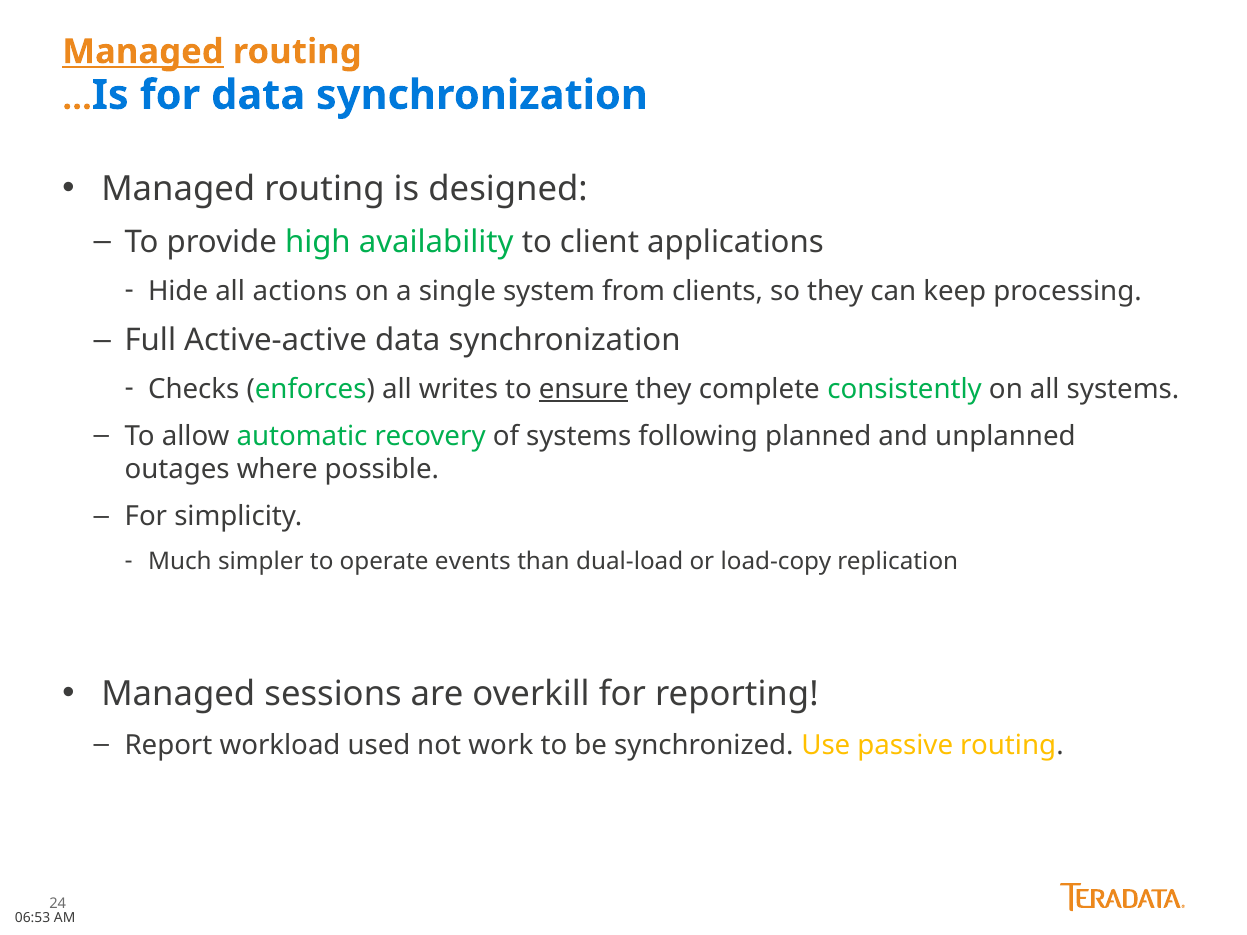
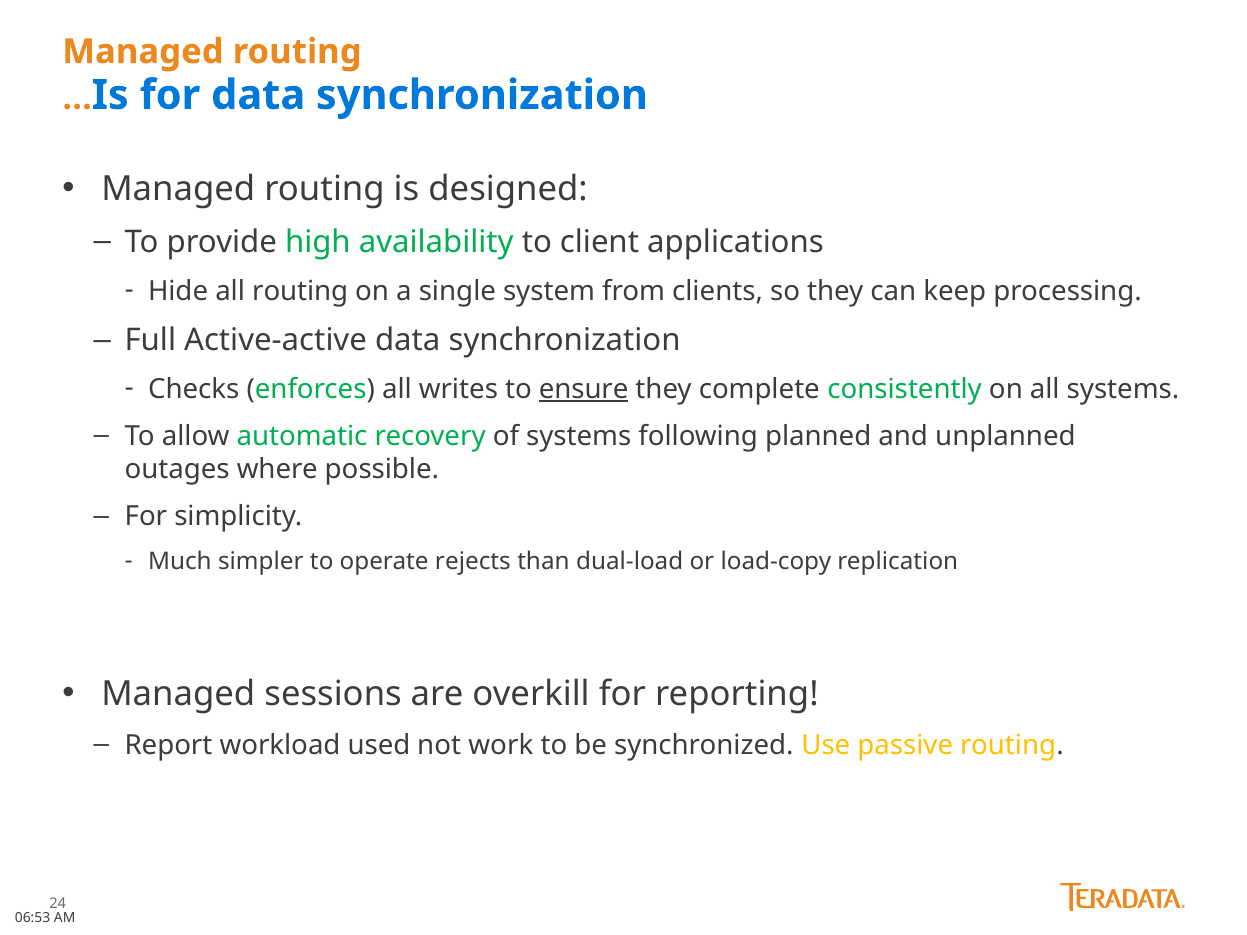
Managed at (143, 52) underline: present -> none
all actions: actions -> routing
events: events -> rejects
